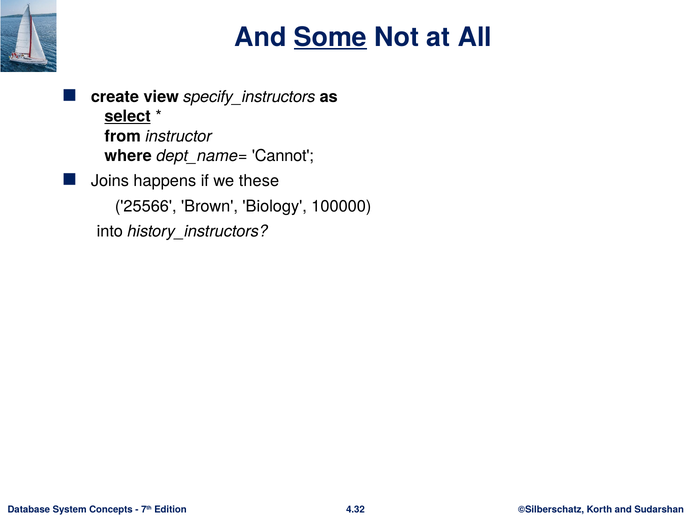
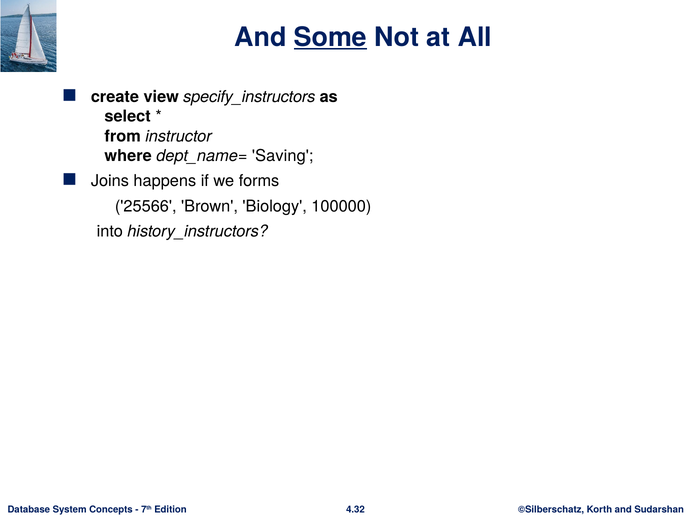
select underline: present -> none
Cannot: Cannot -> Saving
these: these -> forms
